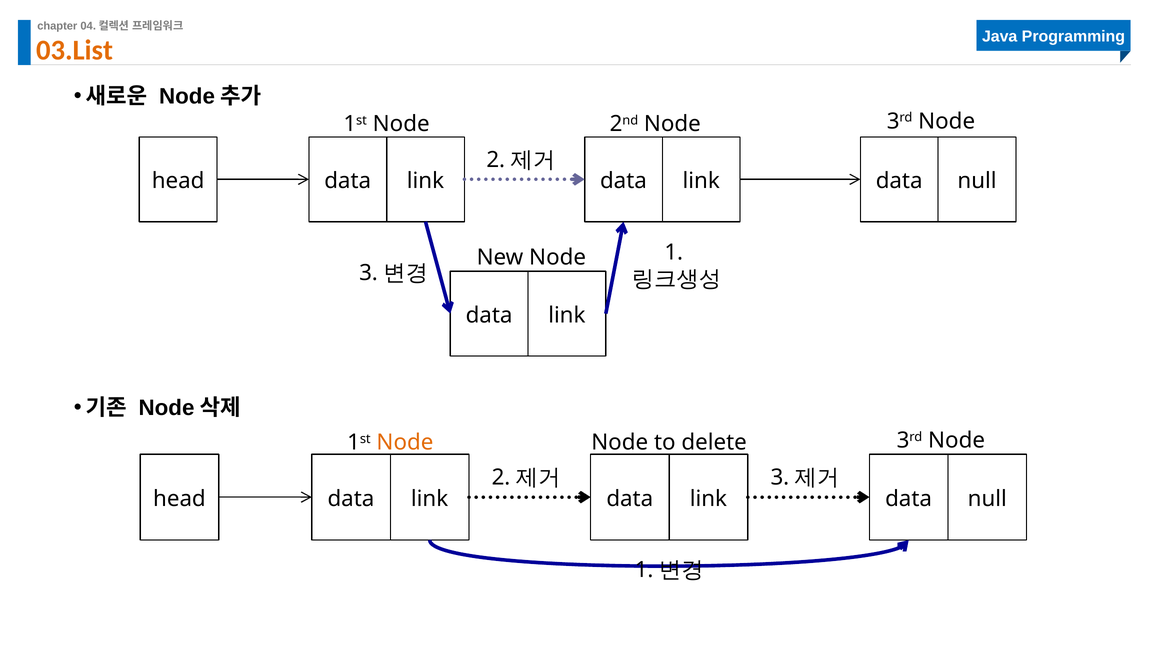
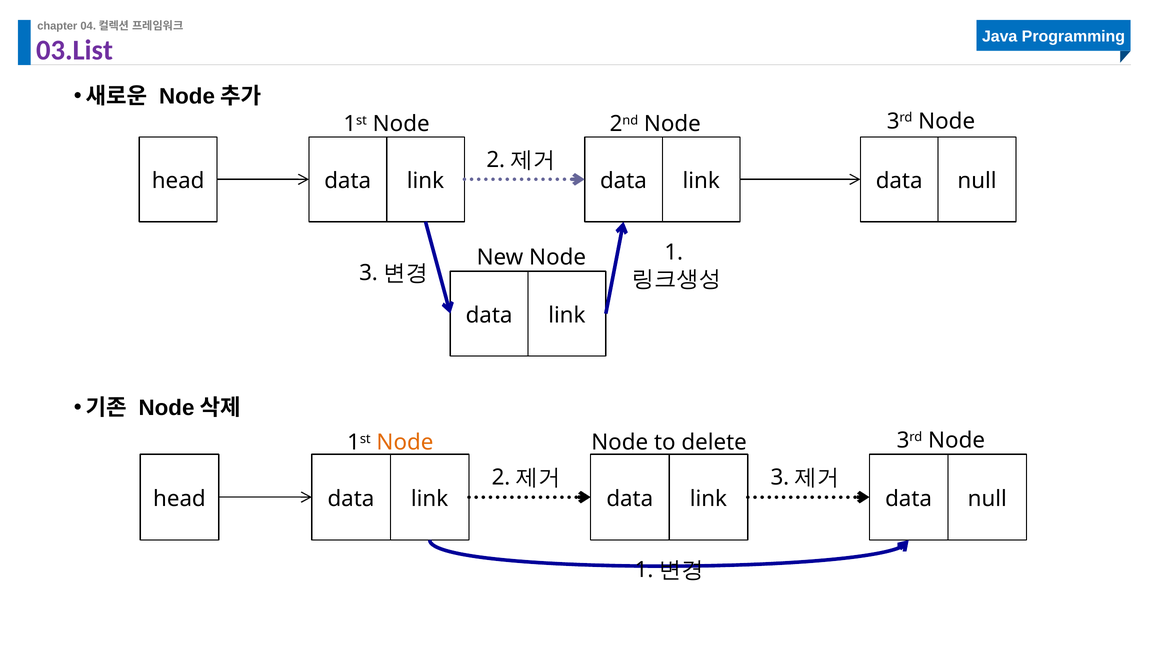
03.List colour: orange -> purple
